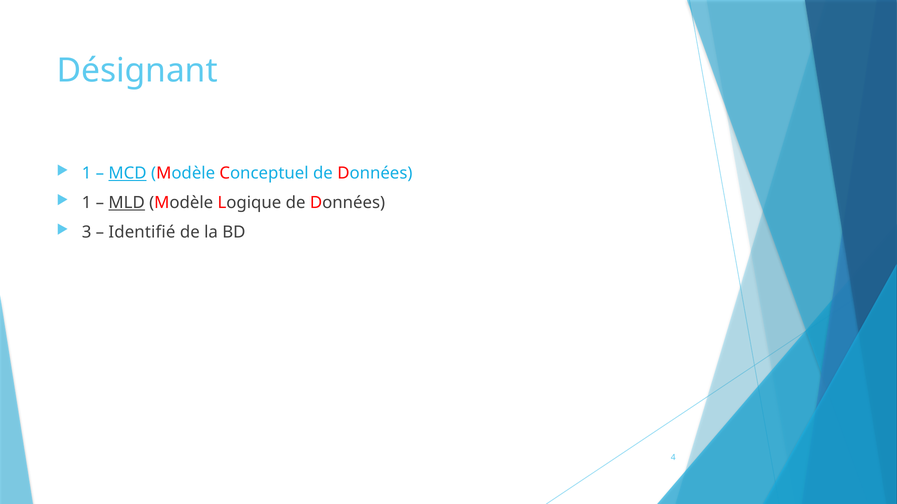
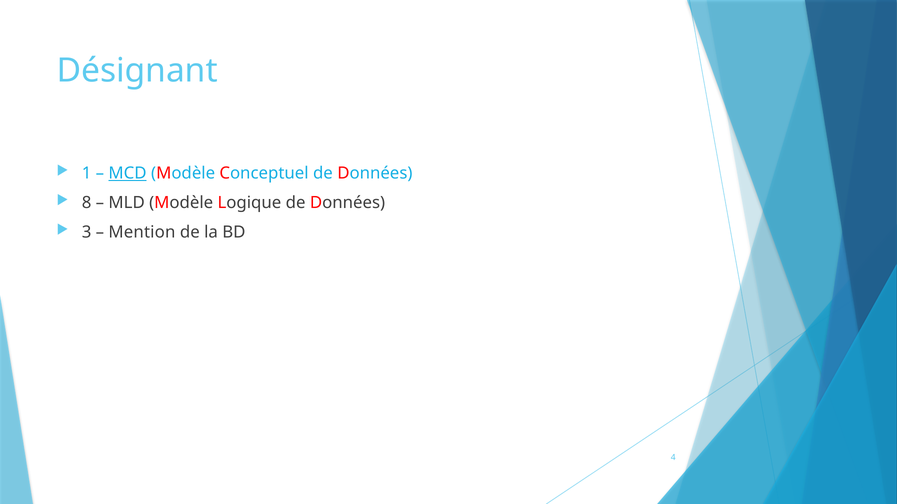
1 at (87, 203): 1 -> 8
MLD underline: present -> none
Identifié: Identifié -> Mention
